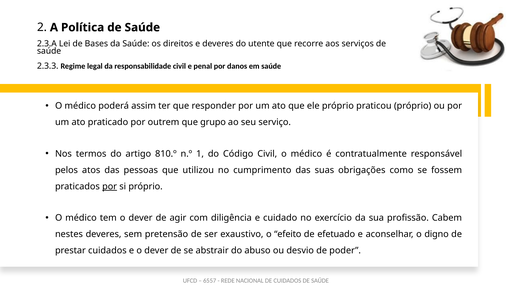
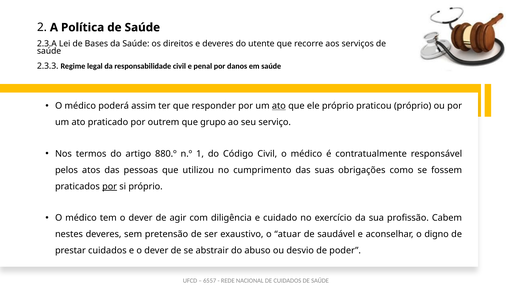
ato at (279, 106) underline: none -> present
810.º: 810.º -> 880.º
efeito: efeito -> atuar
efetuado: efetuado -> saudável
